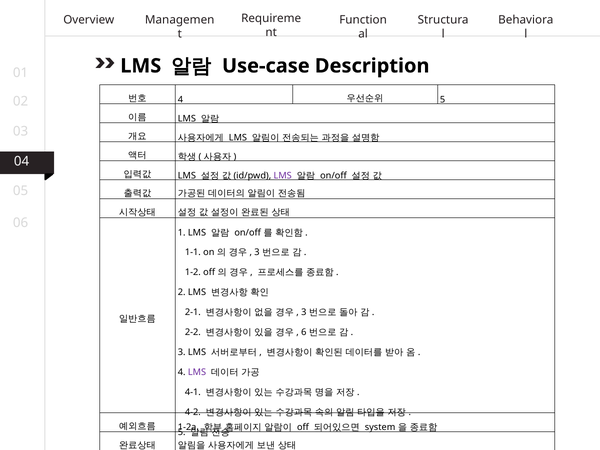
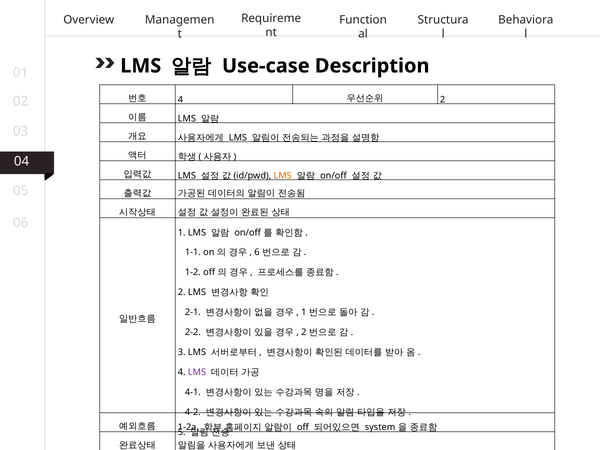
5 at (443, 100): 5 -> 2
LMS at (283, 176) colour: purple -> orange
3 at (257, 252): 3 -> 6
3 at (304, 312): 3 -> 1
6 at (304, 332): 6 -> 2
